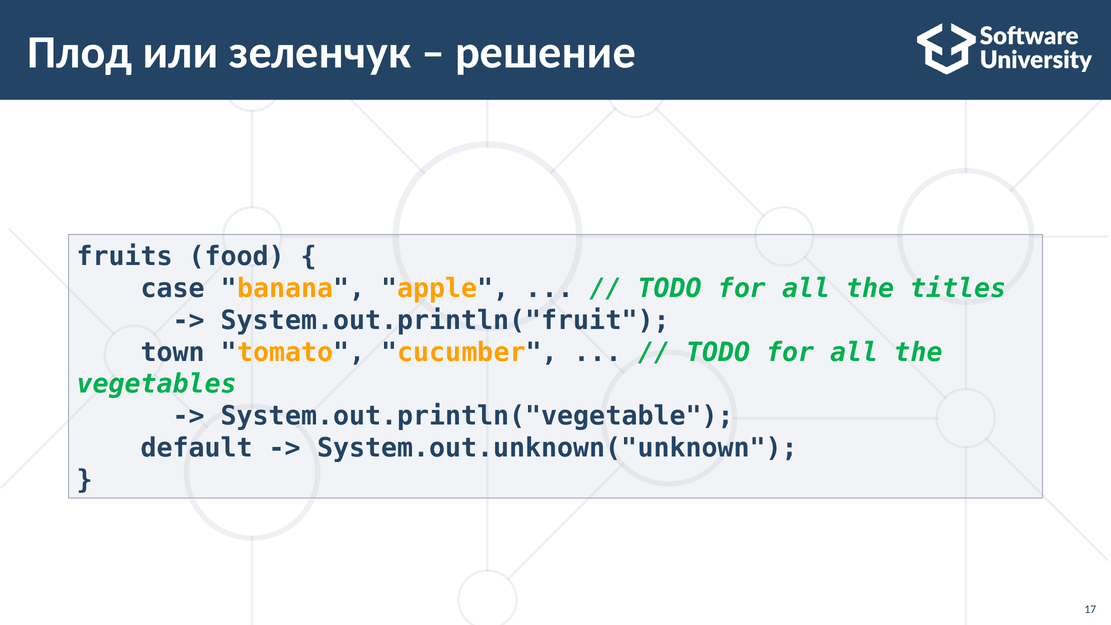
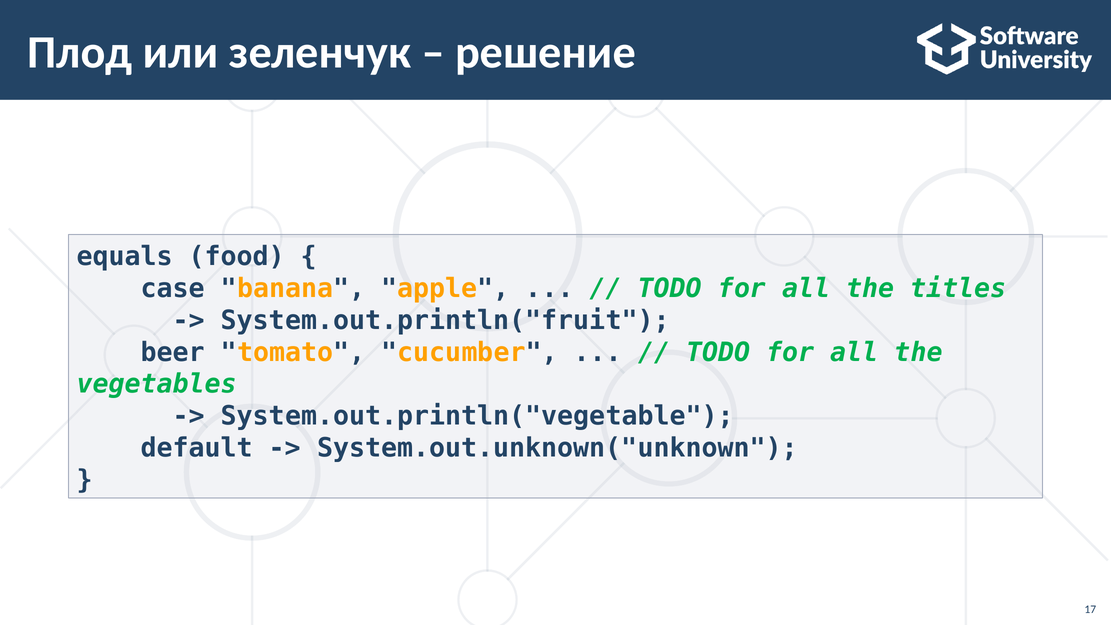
fruits: fruits -> equals
town: town -> beer
